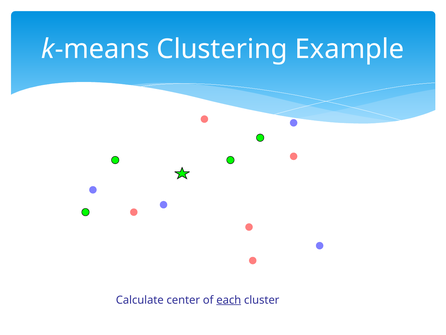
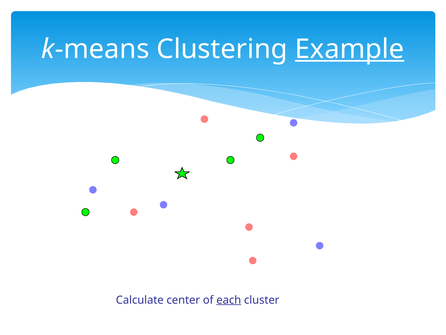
Example underline: none -> present
